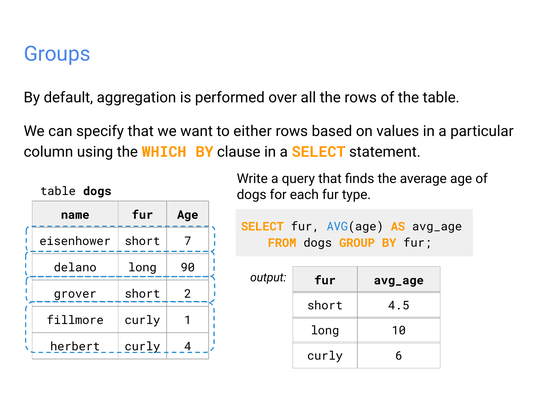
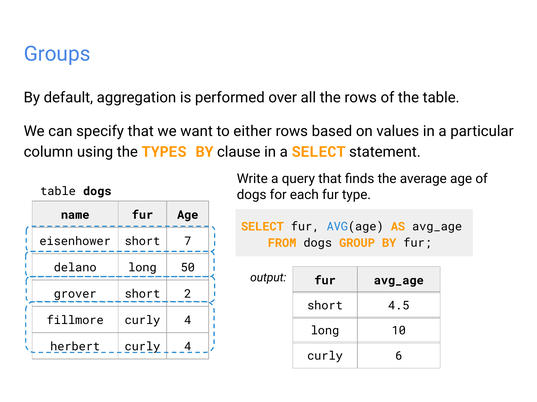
WHICH: WHICH -> TYPES
90: 90 -> 50
fillmore curly 1: 1 -> 4
